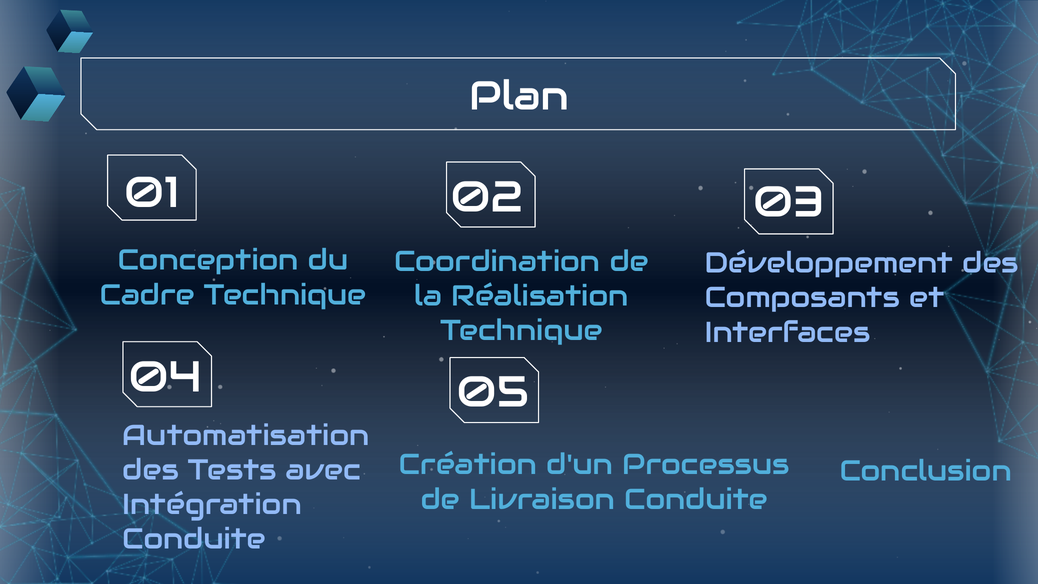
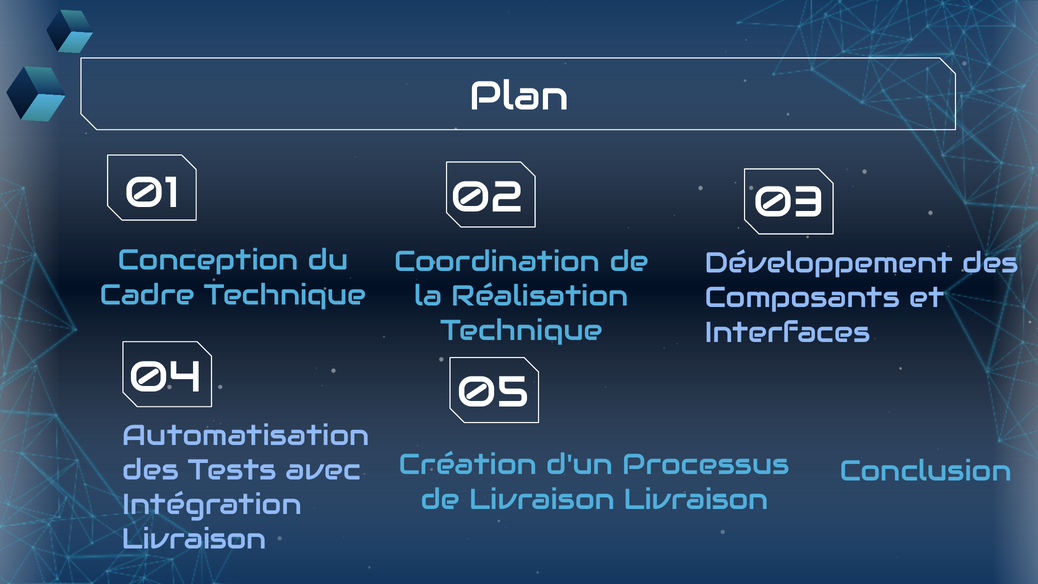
Livraison Conduite: Conduite -> Livraison
Conduite at (194, 539): Conduite -> Livraison
